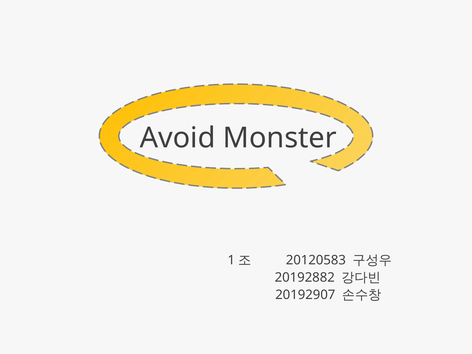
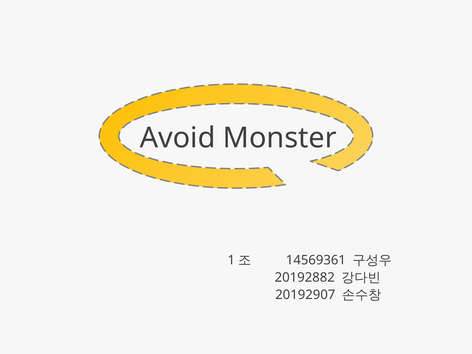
20120583: 20120583 -> 14569361
